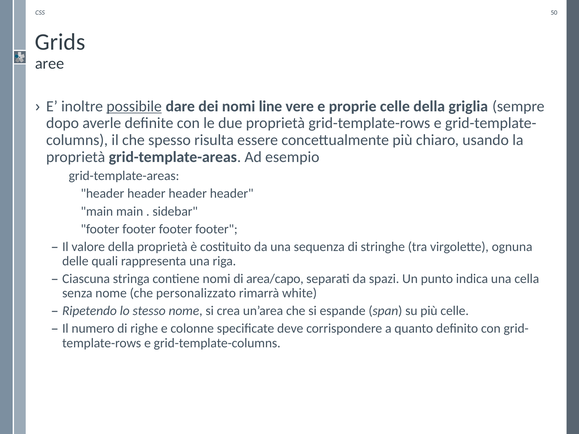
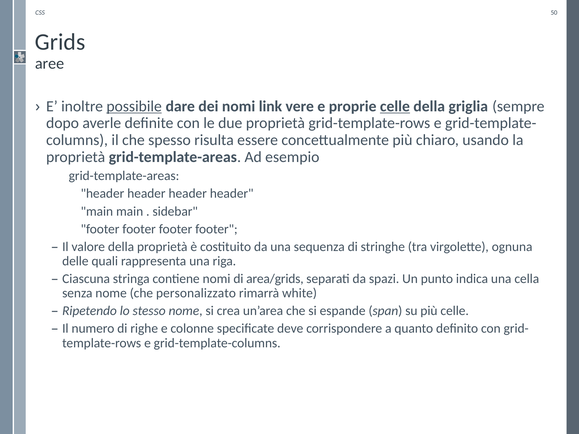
line: line -> link
celle at (395, 106) underline: none -> present
area/capo: area/capo -> area/grids
